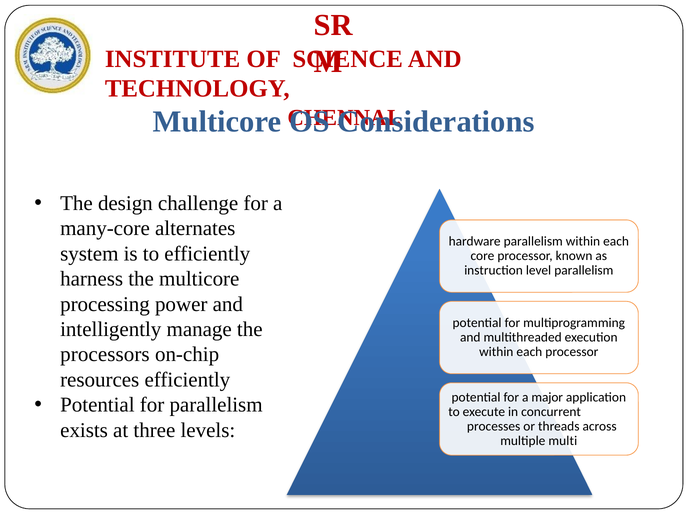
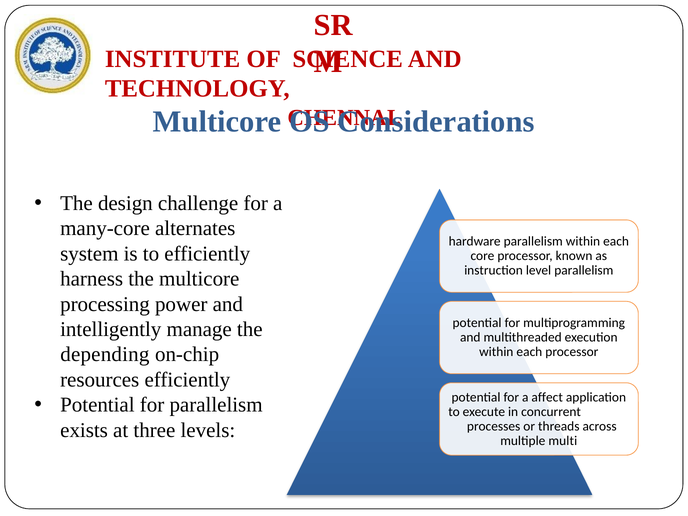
processors: processors -> depending
major: major -> affect
